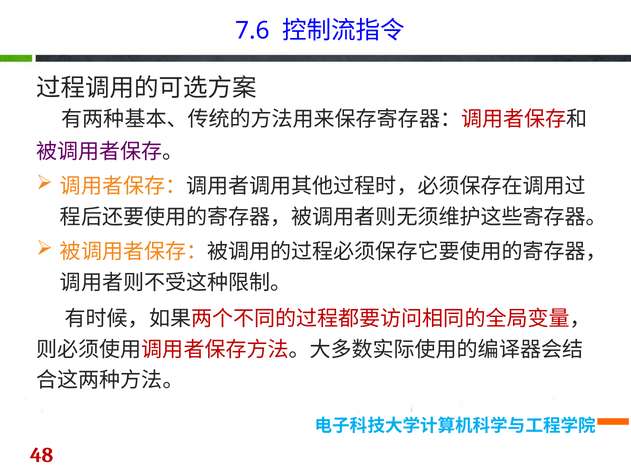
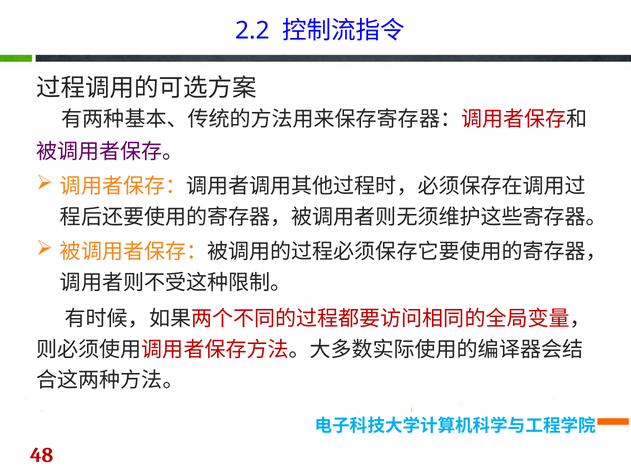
7.6: 7.6 -> 2.2
